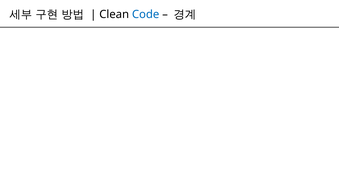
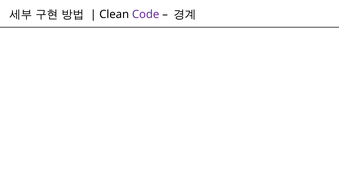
Code colour: blue -> purple
